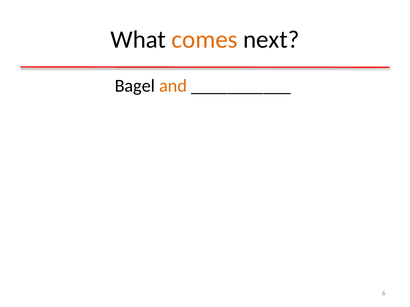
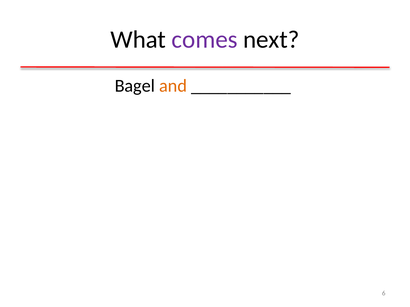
comes colour: orange -> purple
